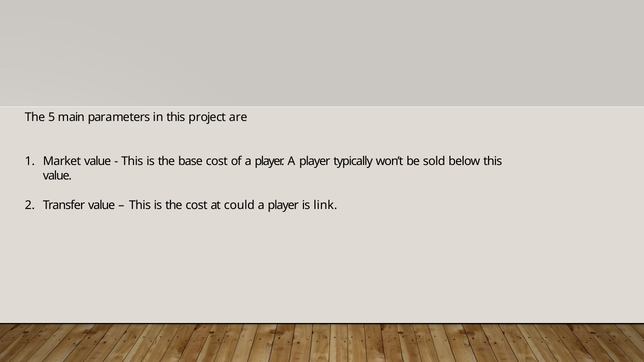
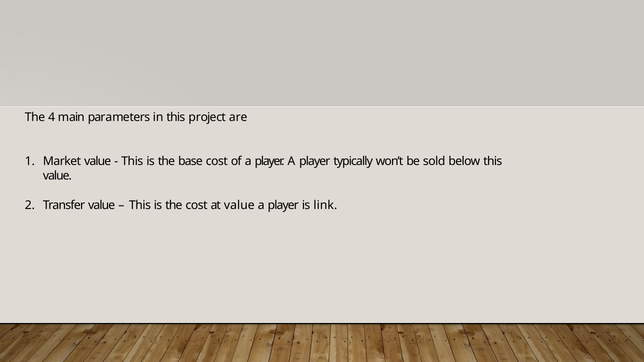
5: 5 -> 4
at could: could -> value
